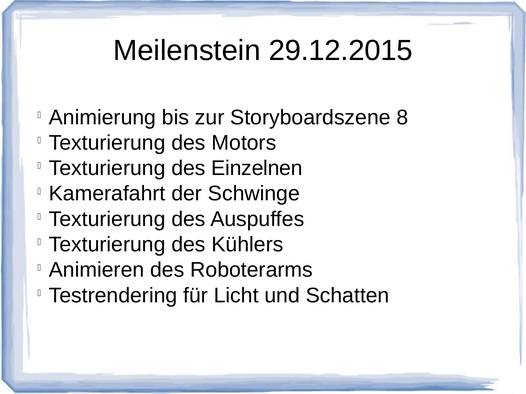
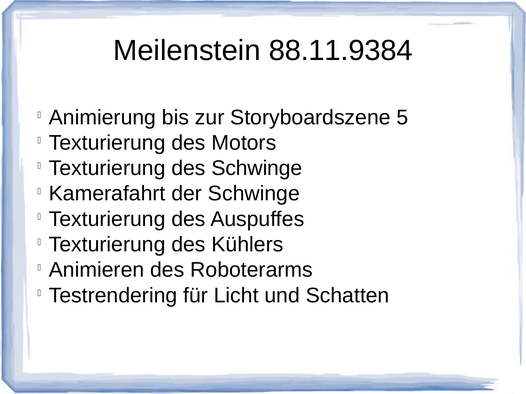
29.12.2015: 29.12.2015 -> 88.11.9384
8: 8 -> 5
des Einzelnen: Einzelnen -> Schwinge
